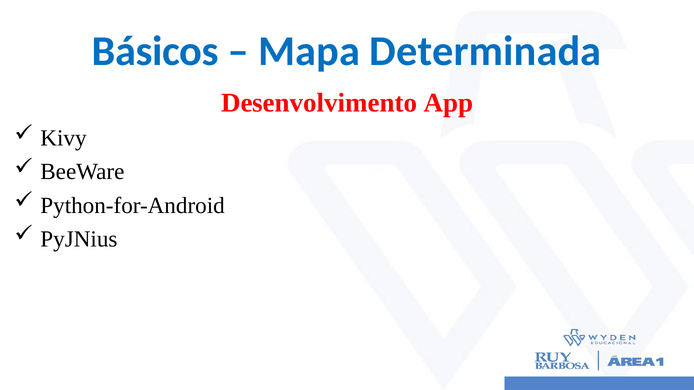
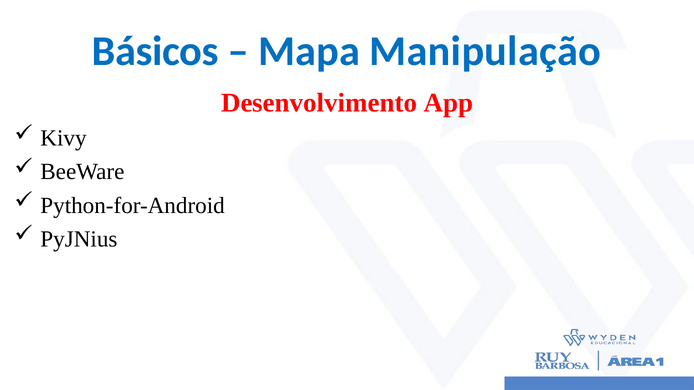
Determinada: Determinada -> Manipulação
